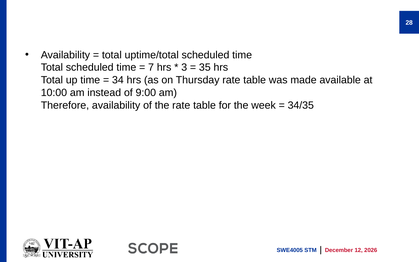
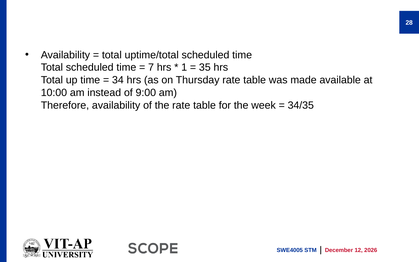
3: 3 -> 1
